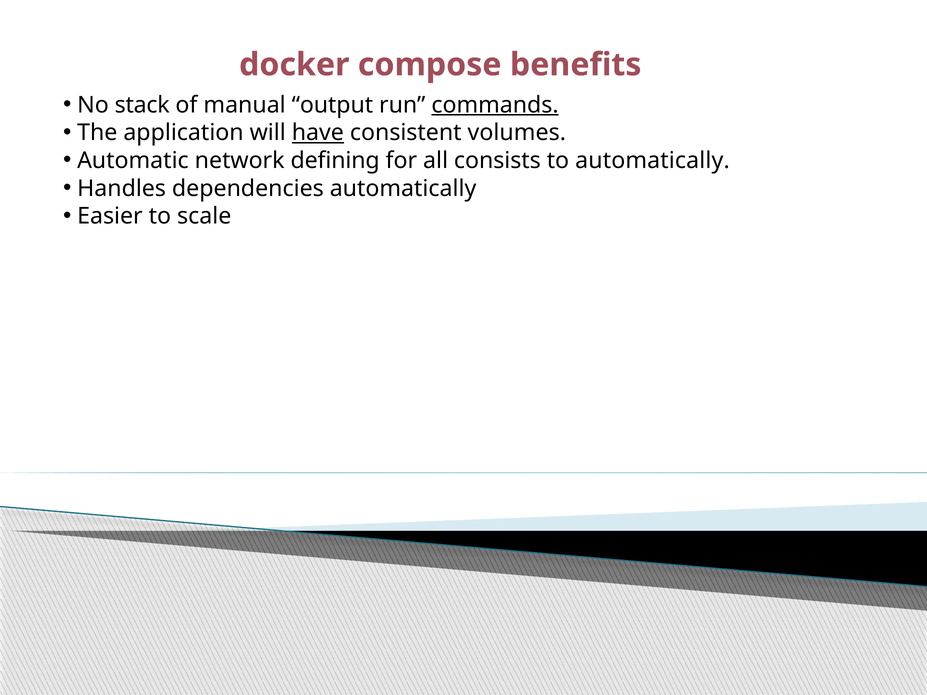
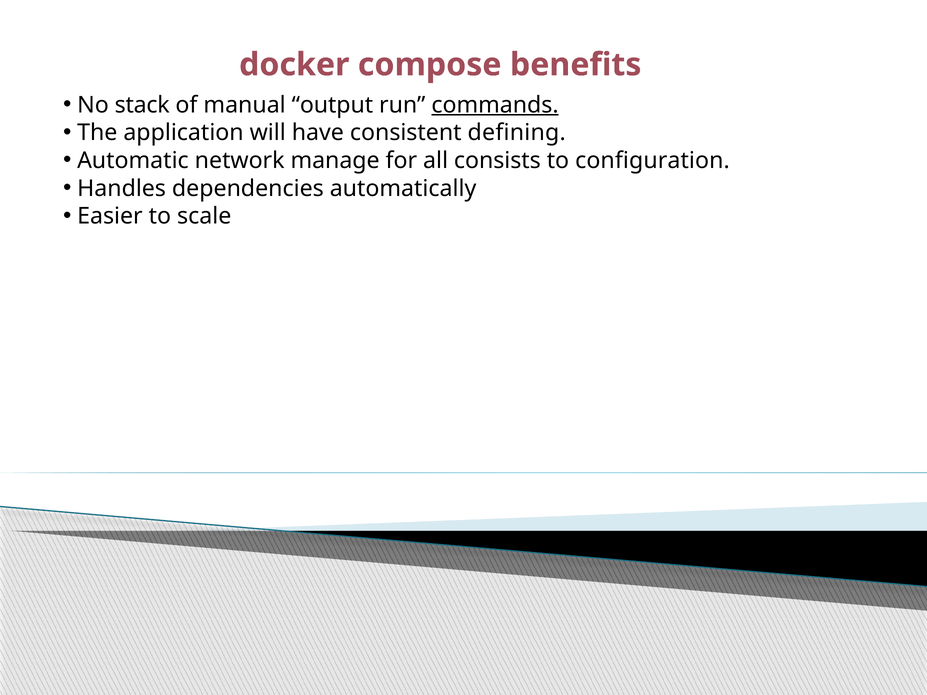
have underline: present -> none
volumes: volumes -> defining
defining: defining -> manage
to automatically: automatically -> configuration
